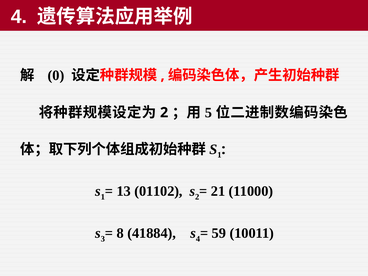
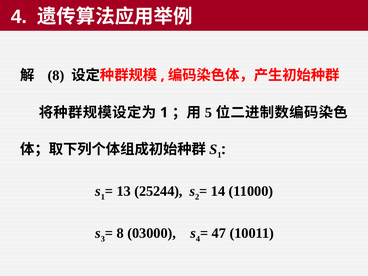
0 at (56, 75): 0 -> 8
2 at (164, 113): 2 -> 1
01102: 01102 -> 25244
21: 21 -> 14
41884: 41884 -> 03000
59: 59 -> 47
